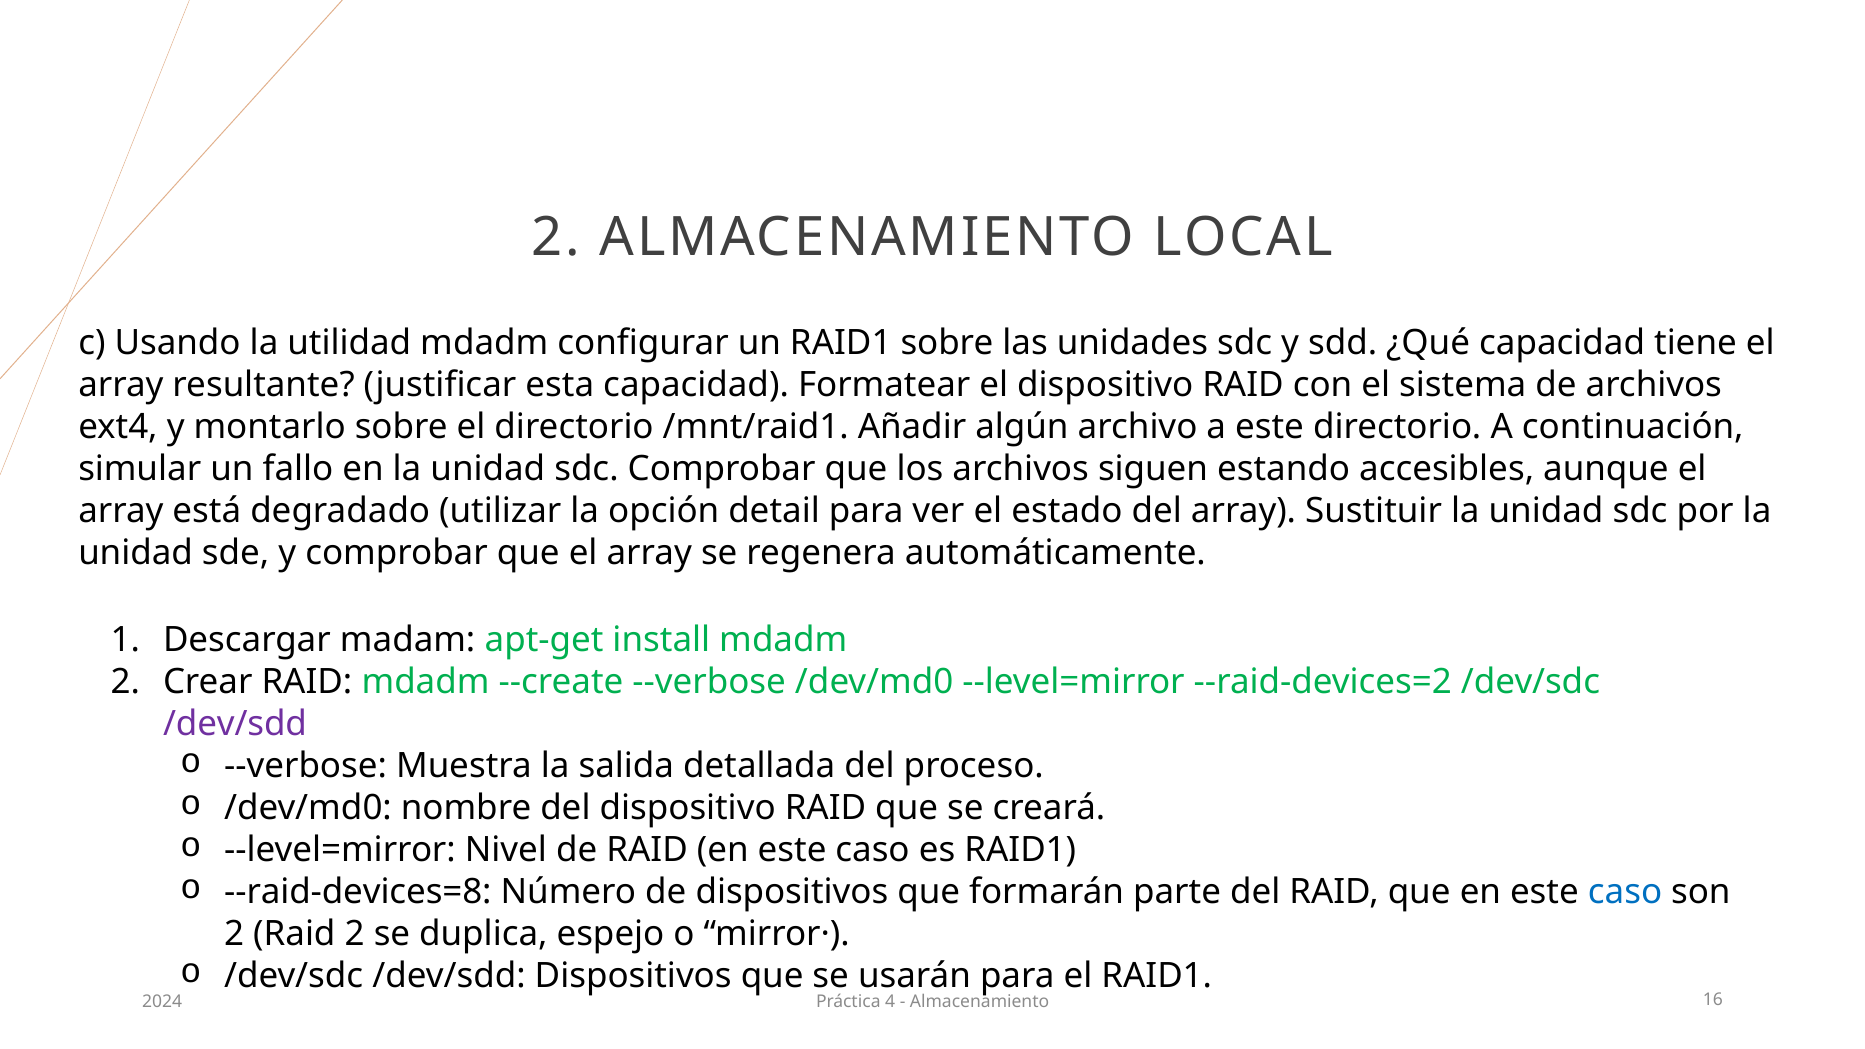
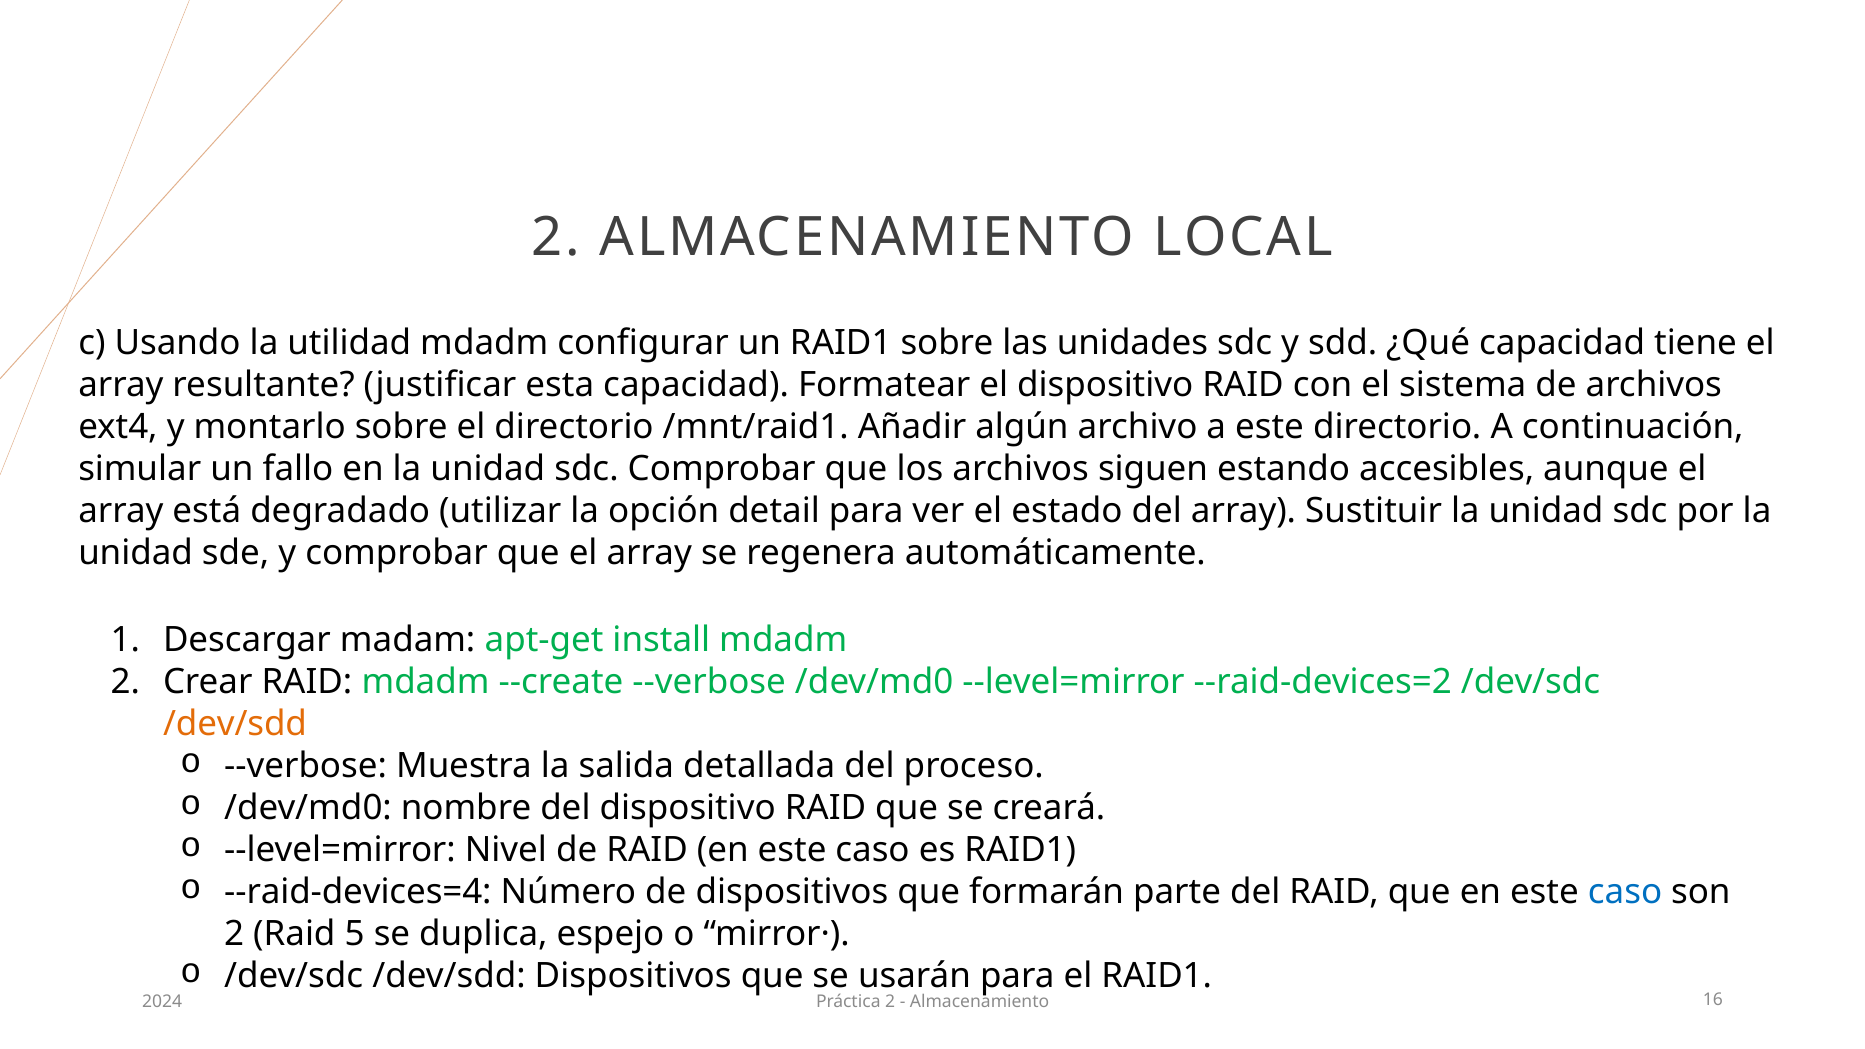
/dev/sdd at (235, 724) colour: purple -> orange
--raid-devices=8: --raid-devices=8 -> --raid-devices=4
Raid 2: 2 -> 5
Práctica 4: 4 -> 2
